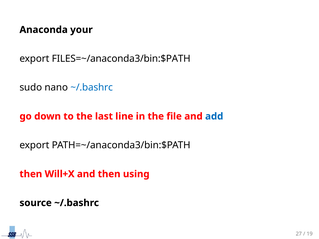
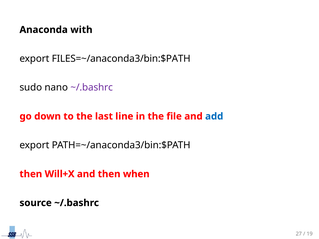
your: your -> with
~/.bashrc at (92, 88) colour: blue -> purple
using: using -> when
